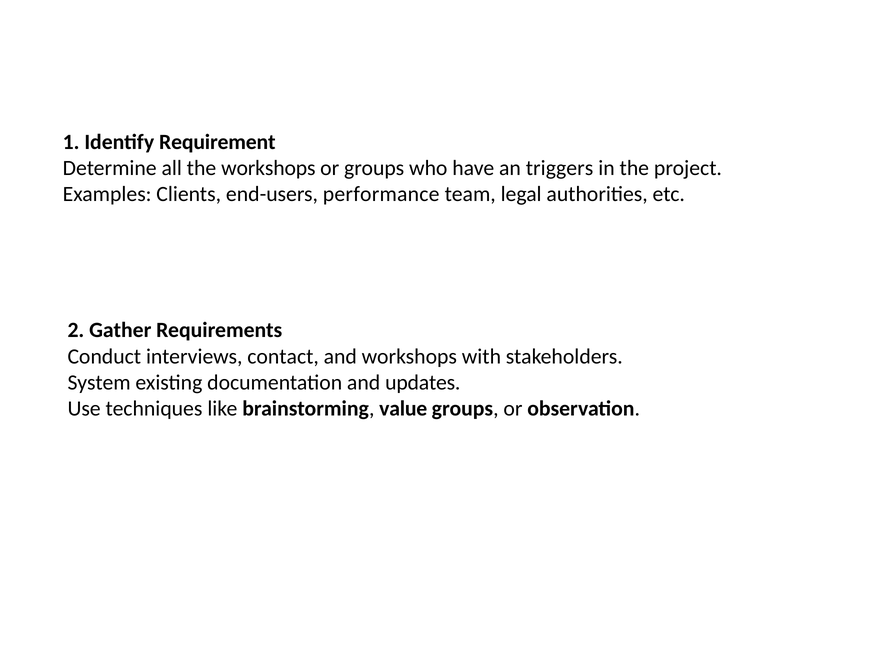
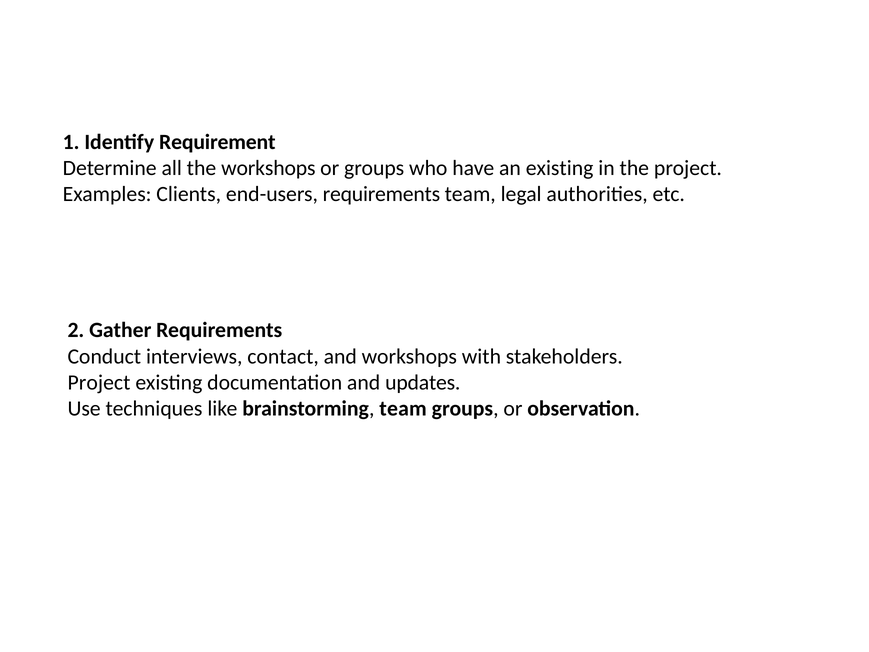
an triggers: triggers -> existing
end-users performance: performance -> requirements
System at (99, 382): System -> Project
brainstorming value: value -> team
